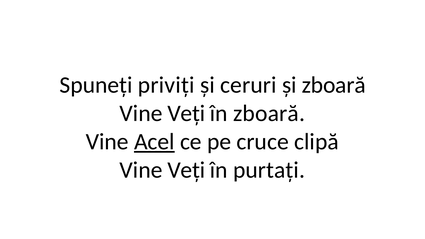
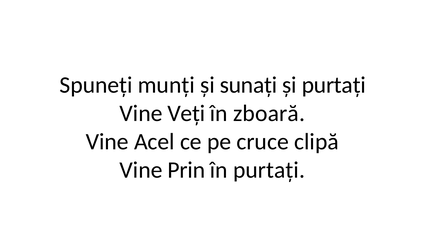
priviți: priviți -> munți
ceruri: ceruri -> sunați
și zboară: zboară -> purtați
Acel underline: present -> none
Veți at (186, 170): Veți -> Prin
